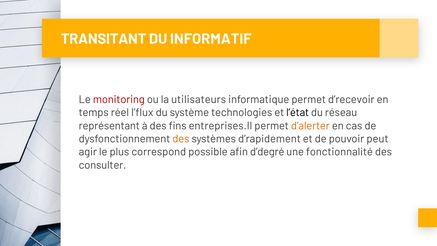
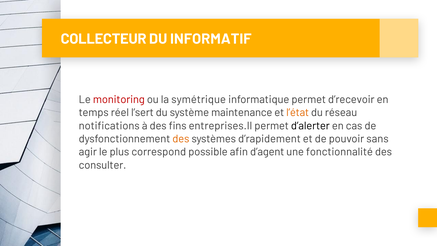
TRANSITANT: TRANSITANT -> COLLECTEUR
utilisateurs: utilisateurs -> symétrique
l’flux: l’flux -> l’sert
technologies: technologies -> maintenance
l’état colour: black -> orange
représentant: représentant -> notifications
d’alerter colour: orange -> black
peut: peut -> sans
d’degré: d’degré -> d’agent
